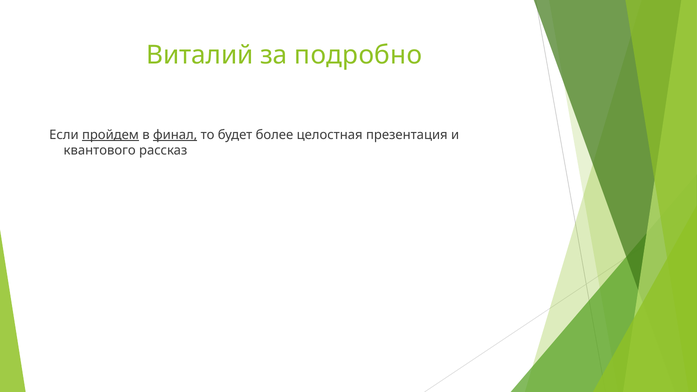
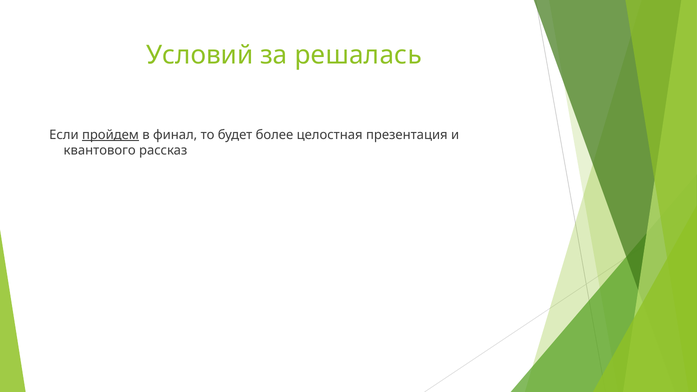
Виталий: Виталий -> Условий
подробно: подробно -> решалась
финал underline: present -> none
